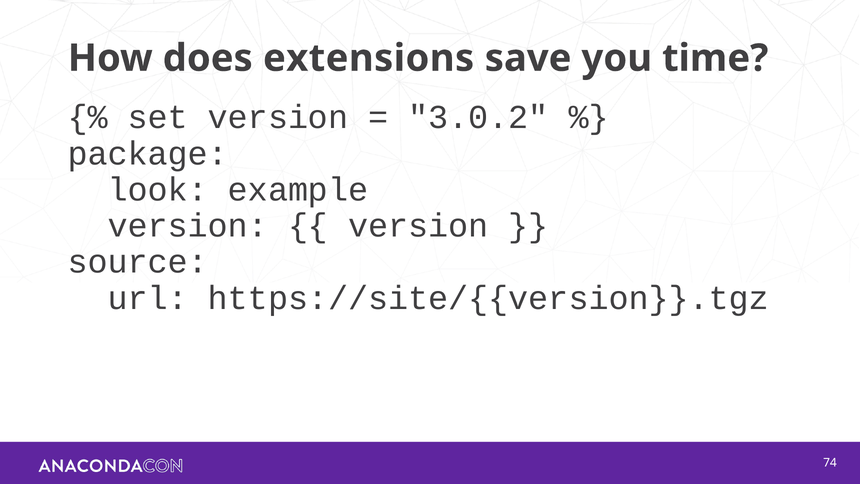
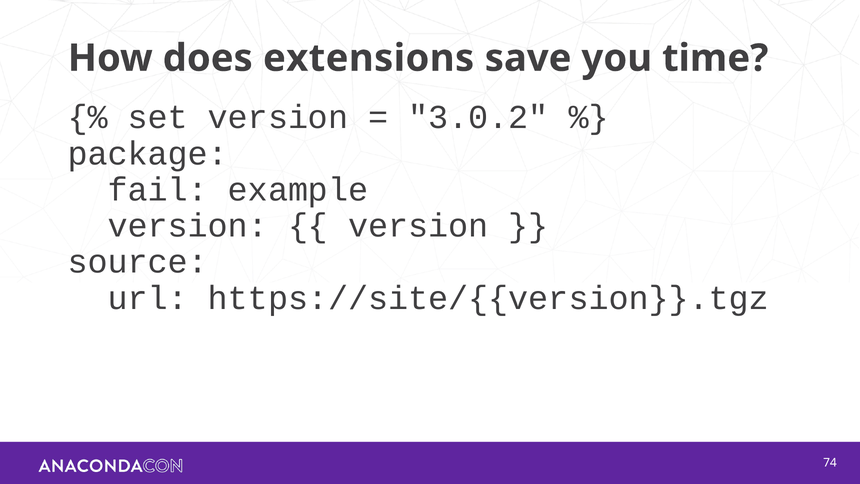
look: look -> fail
